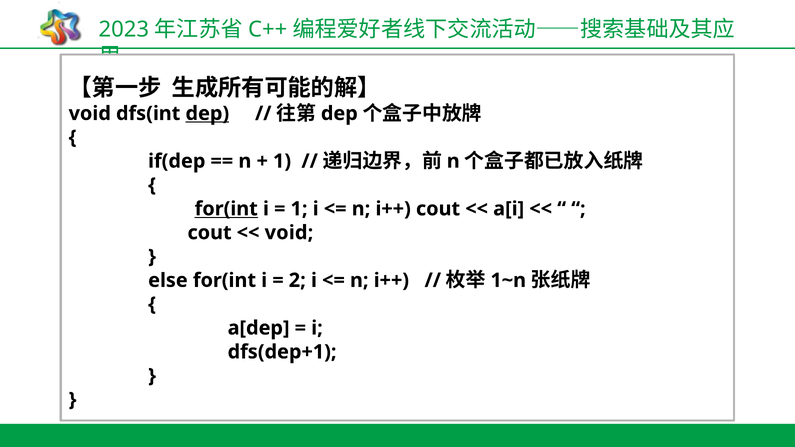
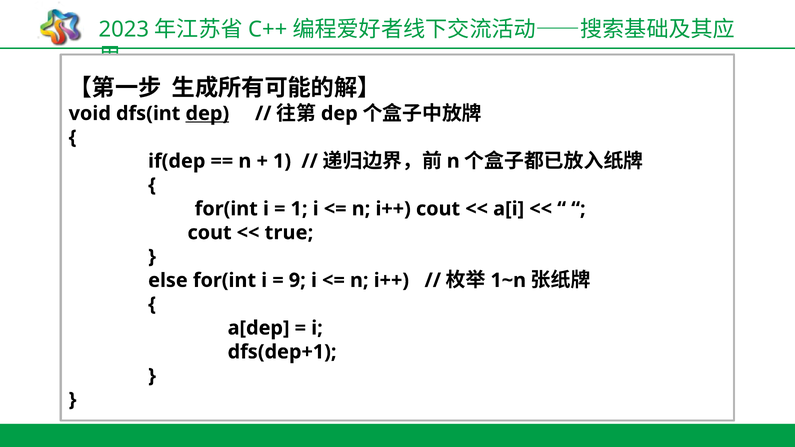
for(int at (226, 209) underline: present -> none
void at (289, 233): void -> true
2: 2 -> 9
